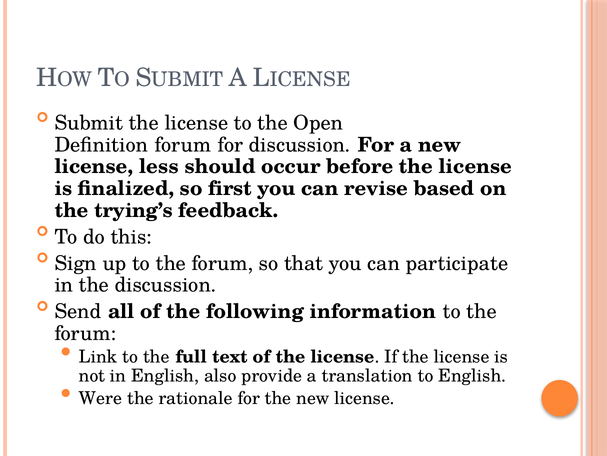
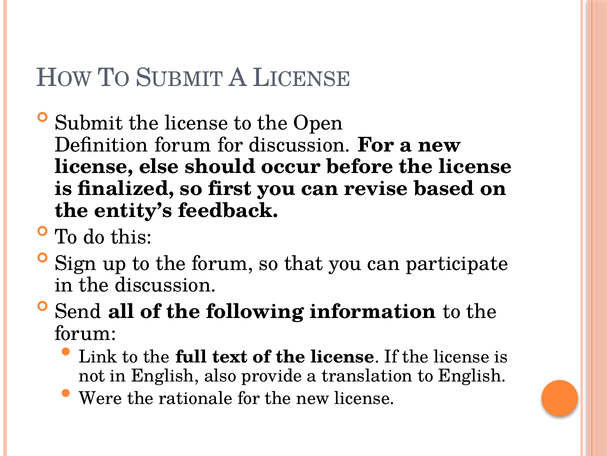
less: less -> else
trying’s: trying’s -> entity’s
